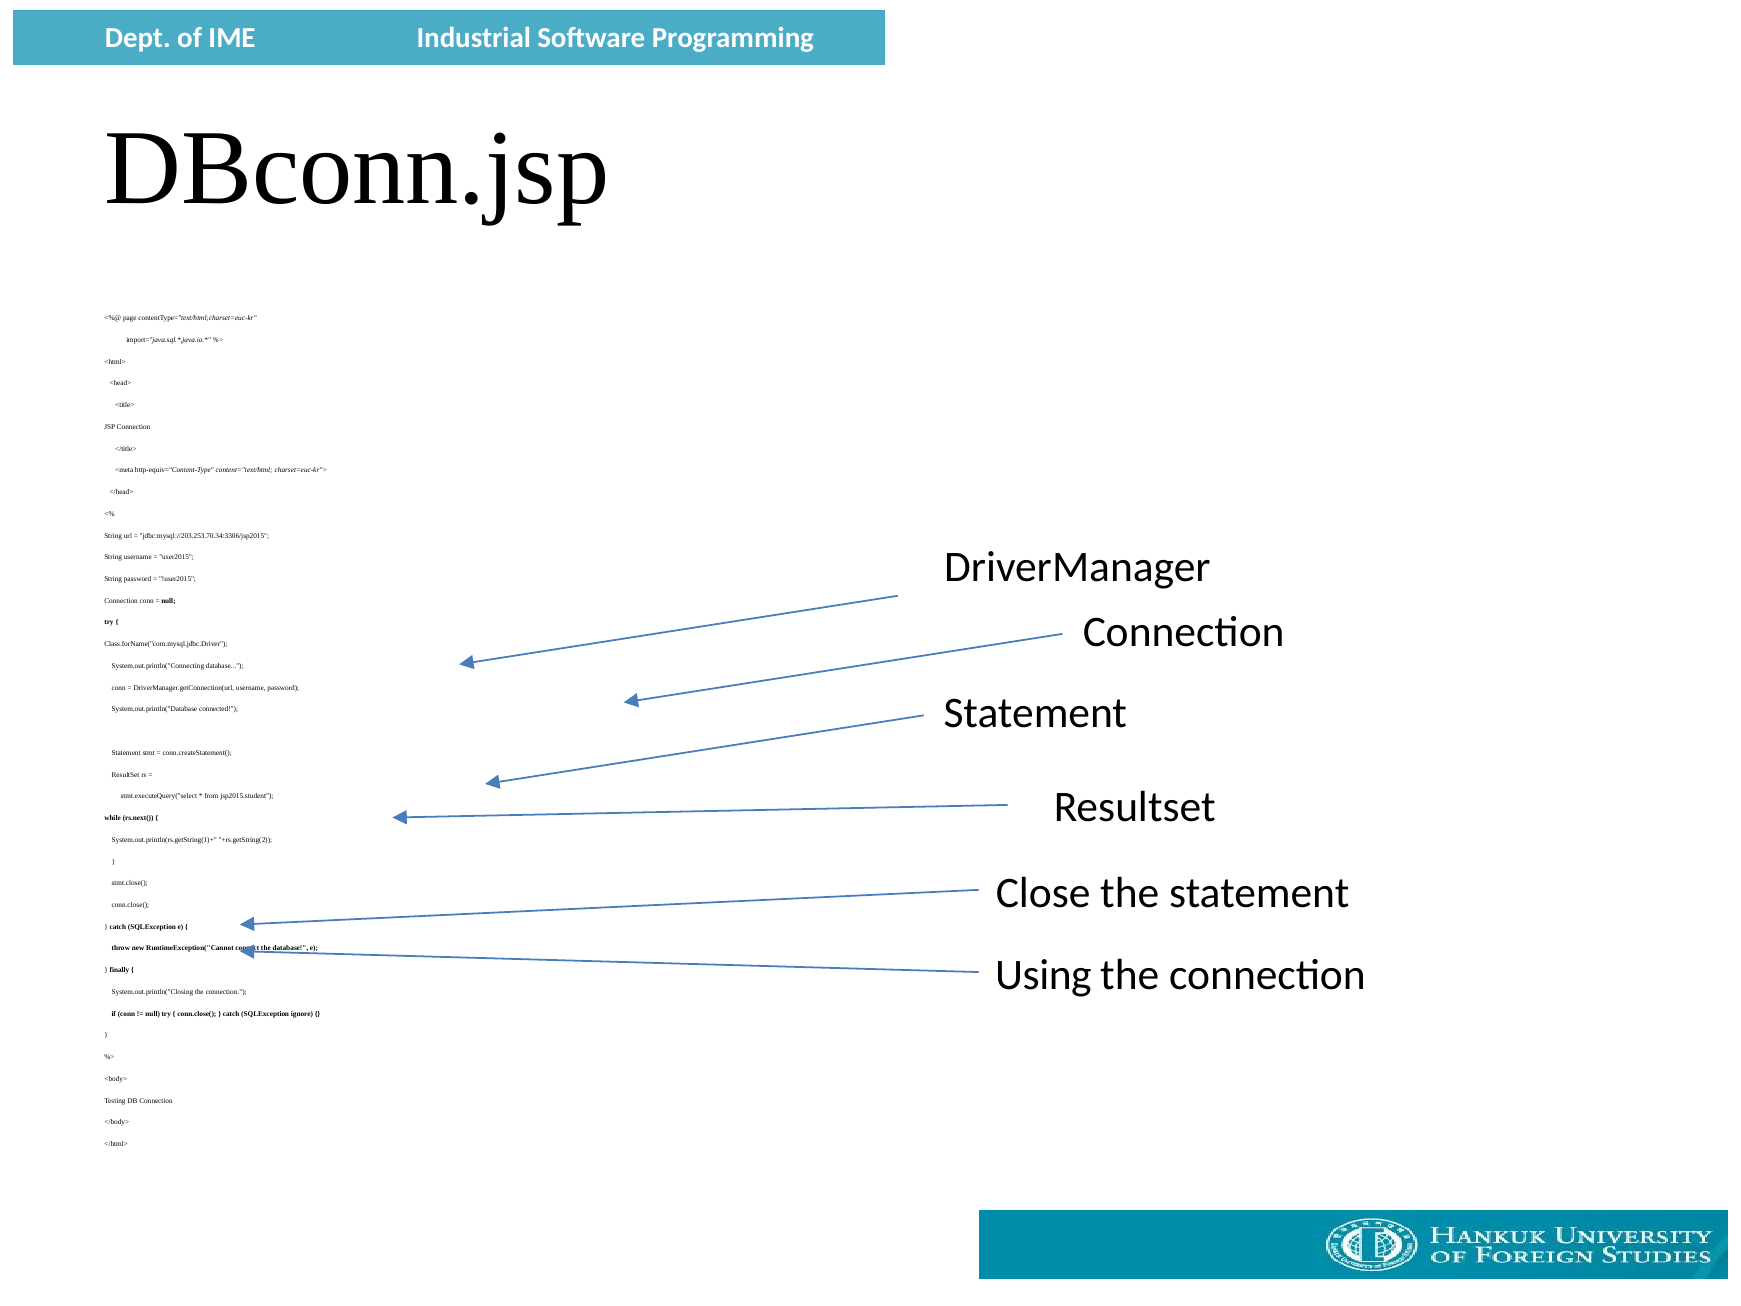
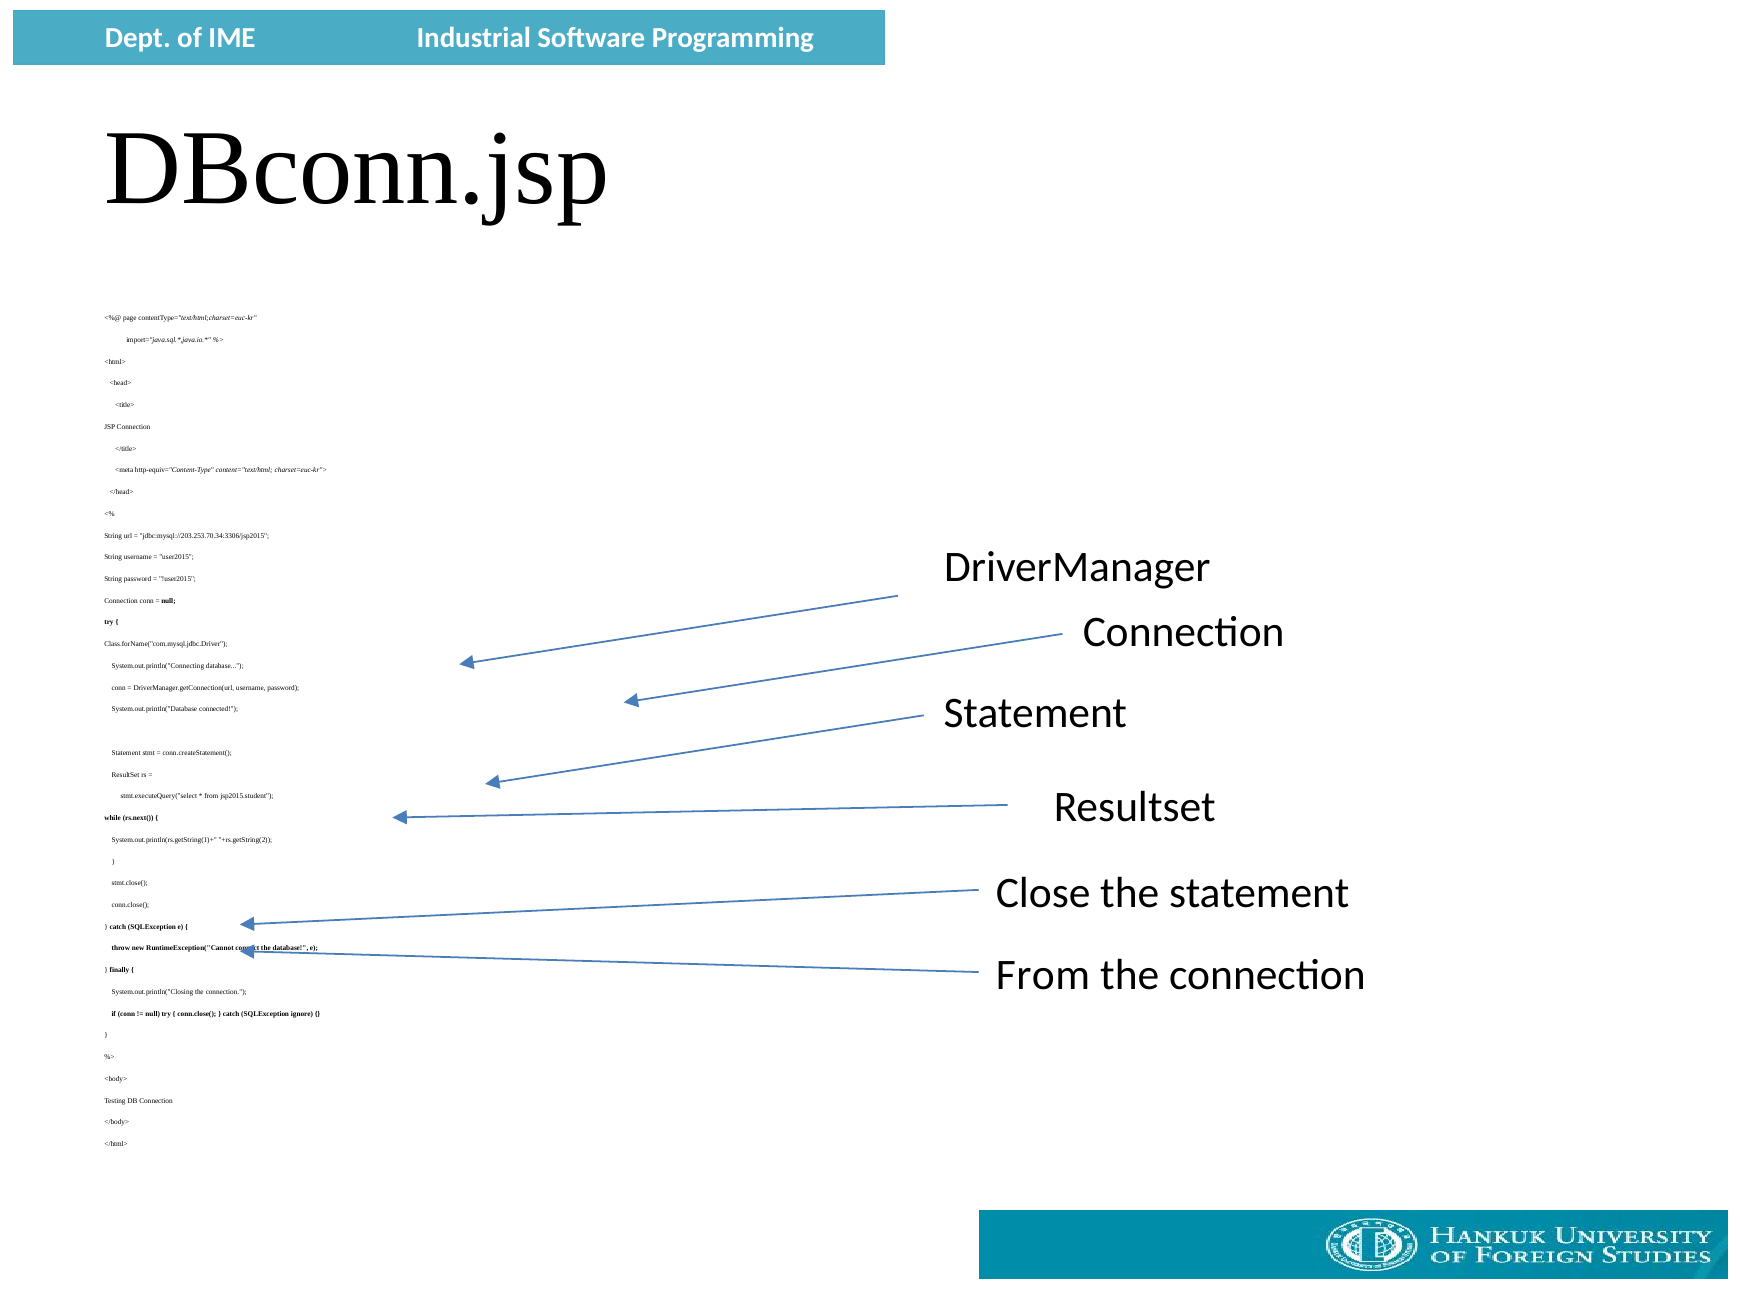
Using at (1043, 975): Using -> From
